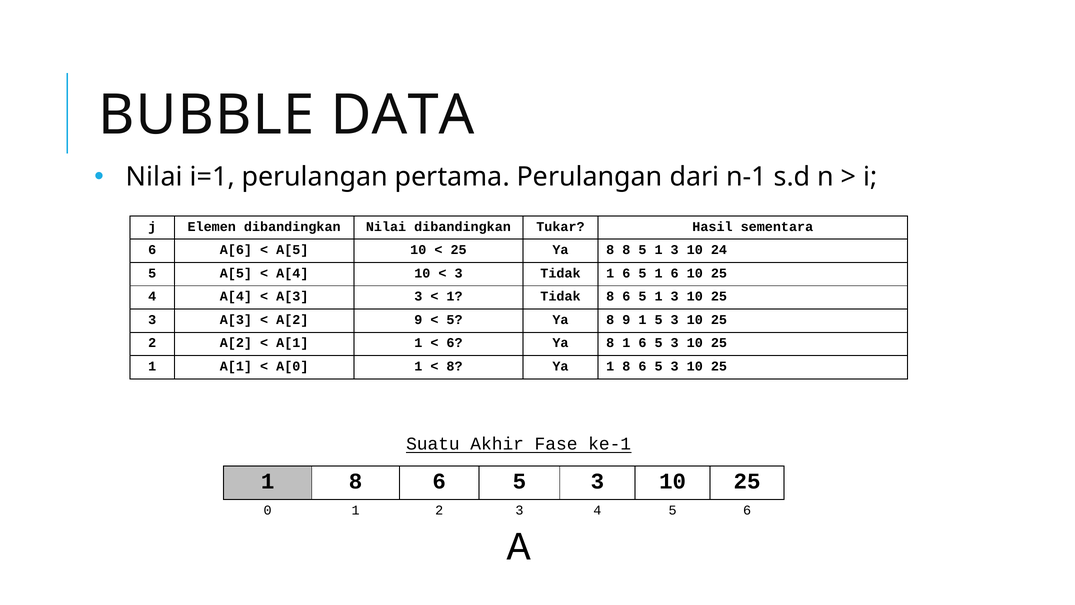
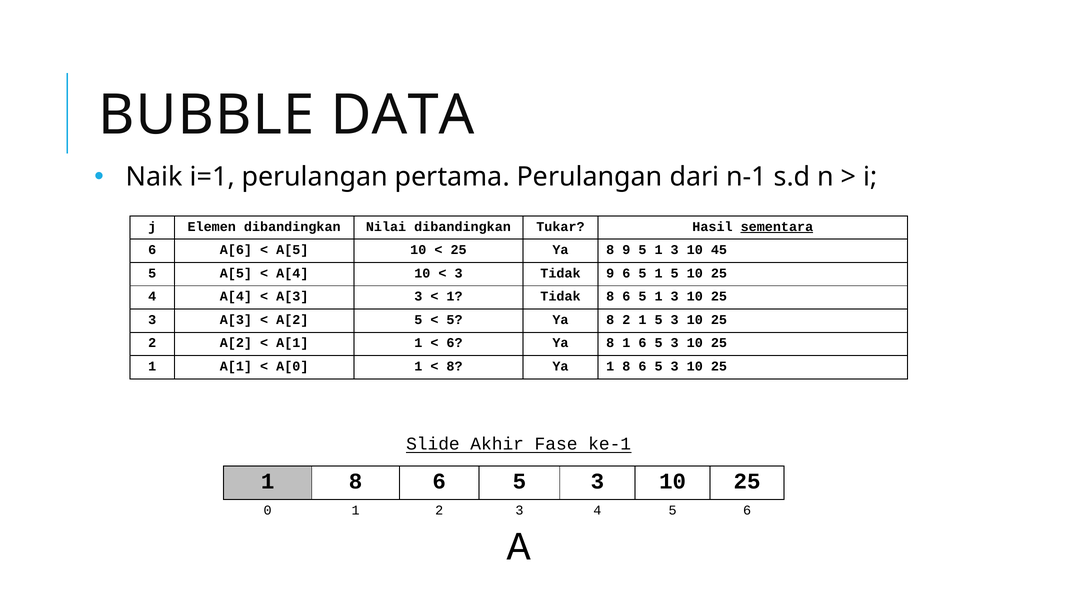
Nilai at (154, 177): Nilai -> Naik
sementara underline: none -> present
8 8: 8 -> 9
24: 24 -> 45
Tidak 1: 1 -> 9
5 1 6: 6 -> 5
A[2 9: 9 -> 5
8 9: 9 -> 2
Suatu: Suatu -> Slide
